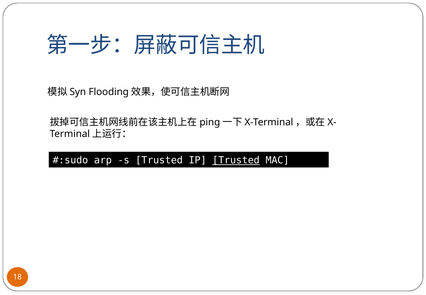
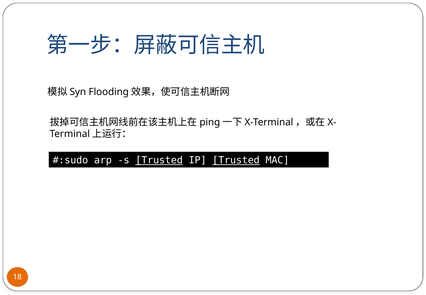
Trusted at (159, 160) underline: none -> present
